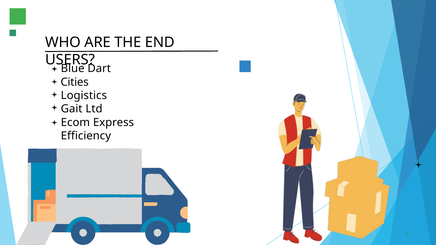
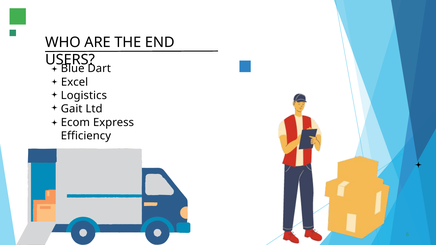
Cities: Cities -> Excel
